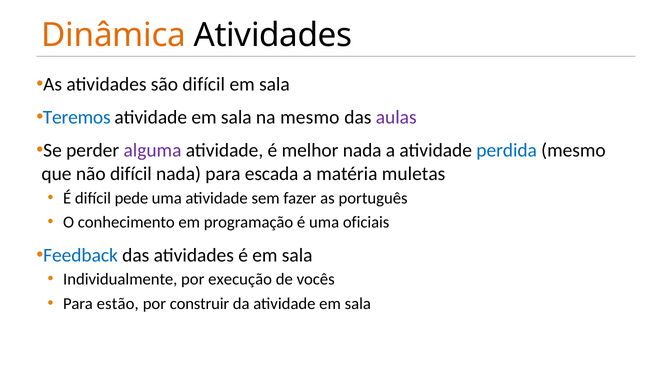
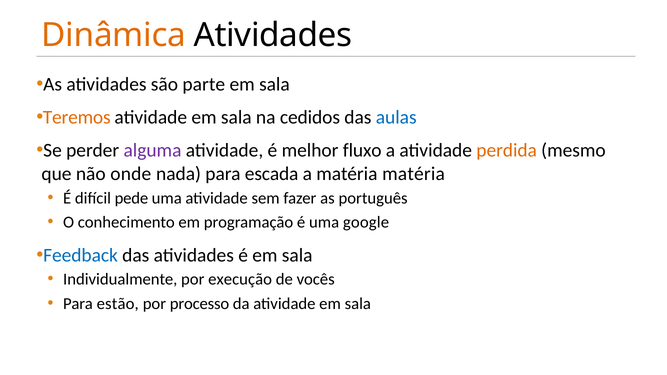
são difícil: difícil -> parte
Teremos colour: blue -> orange
na mesmo: mesmo -> cedidos
aulas colour: purple -> blue
melhor nada: nada -> fluxo
perdida colour: blue -> orange
não difícil: difícil -> onde
matéria muletas: muletas -> matéria
oficiais: oficiais -> google
construir: construir -> processo
